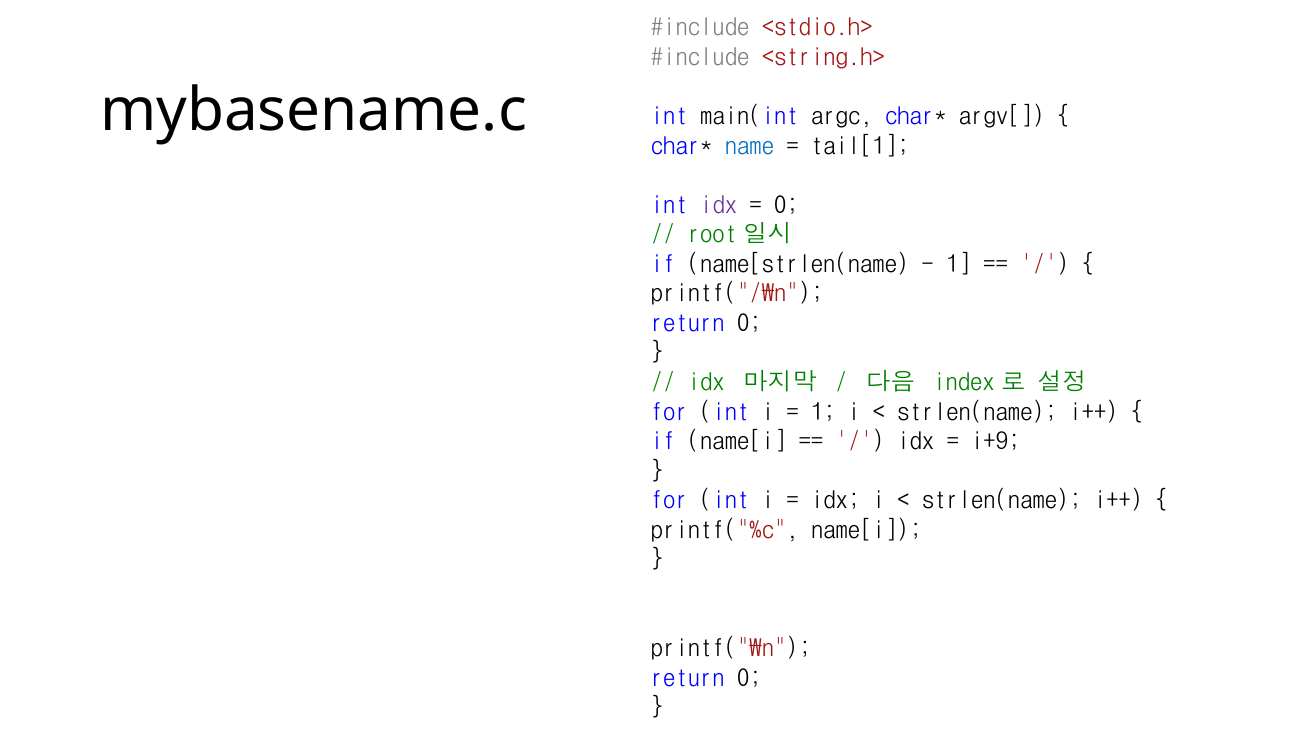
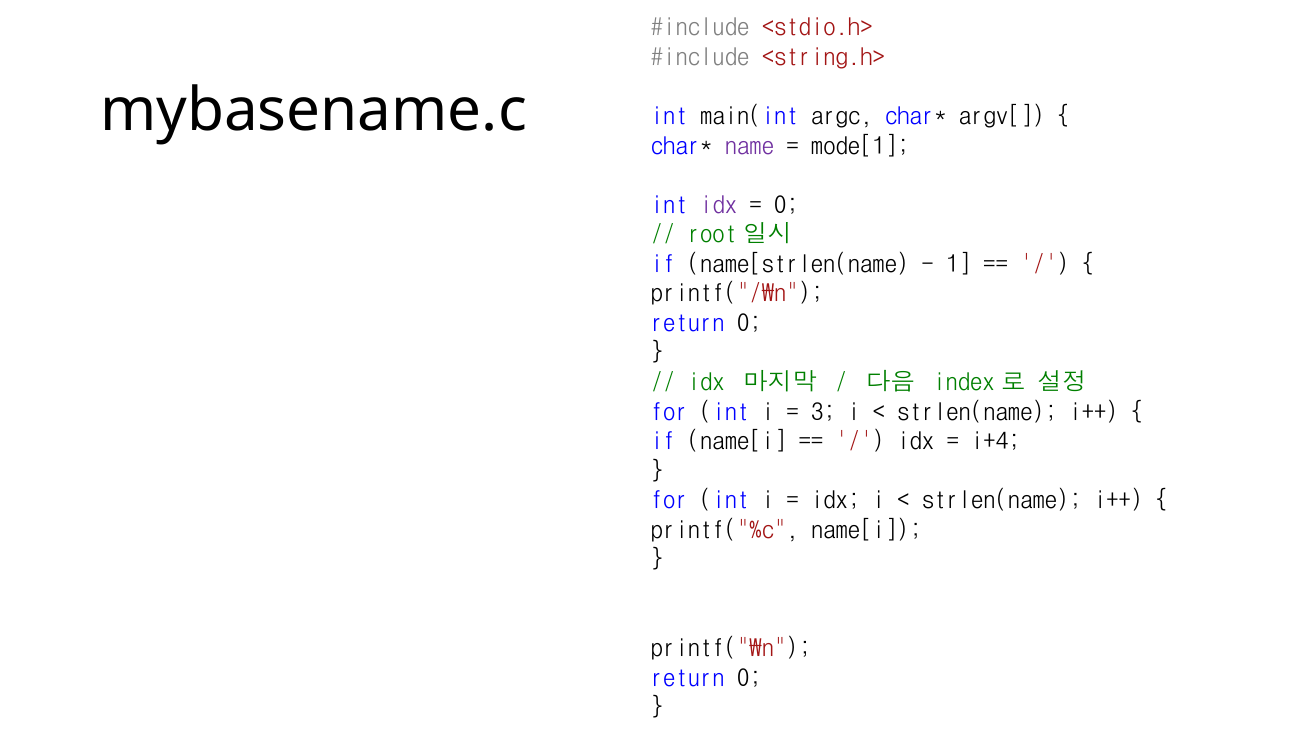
name colour: blue -> purple
tail[1: tail[1 -> mode[1
1 at (823, 412): 1 -> 3
i+9: i+9 -> i+4
